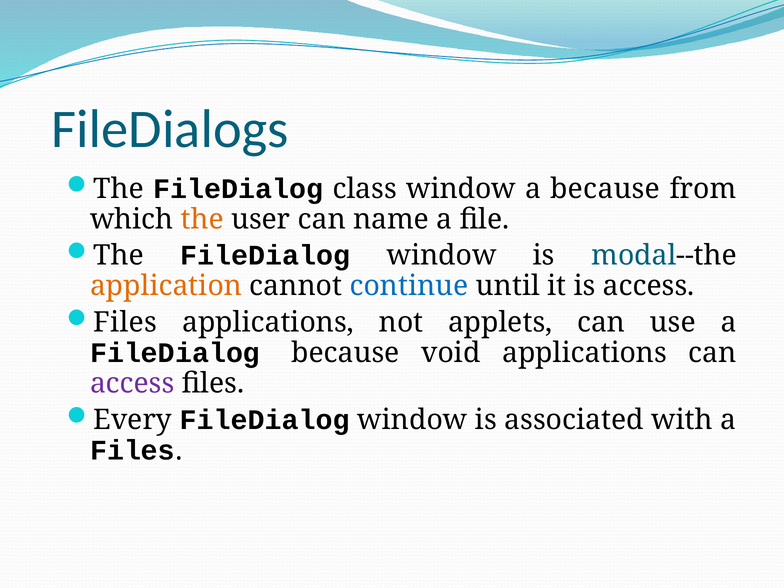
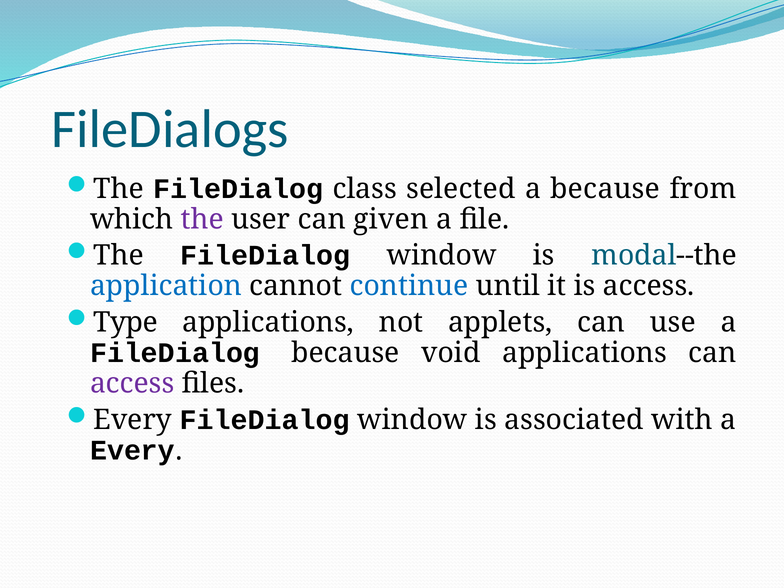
class window: window -> selected
the at (202, 219) colour: orange -> purple
name: name -> given
application colour: orange -> blue
Files at (125, 322): Files -> Type
Files at (132, 450): Files -> Every
